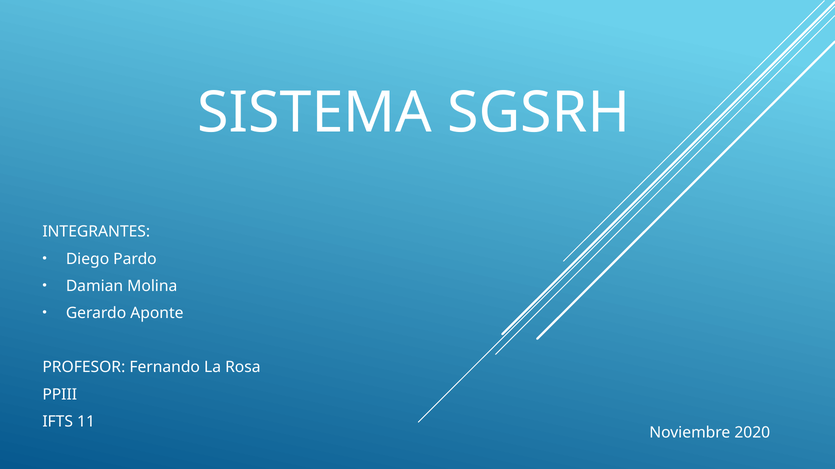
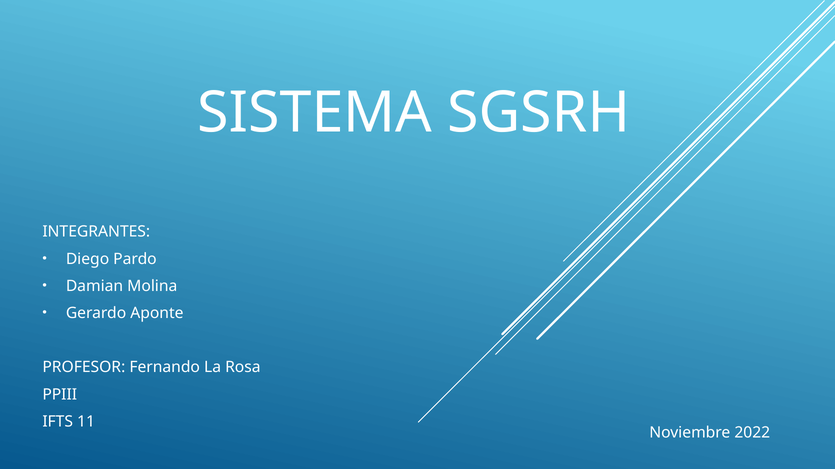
2020: 2020 -> 2022
